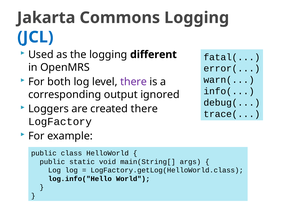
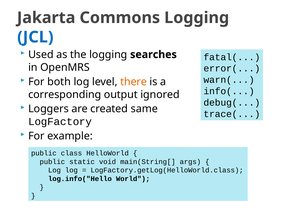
different: different -> searches
there at (134, 81) colour: purple -> orange
created there: there -> same
